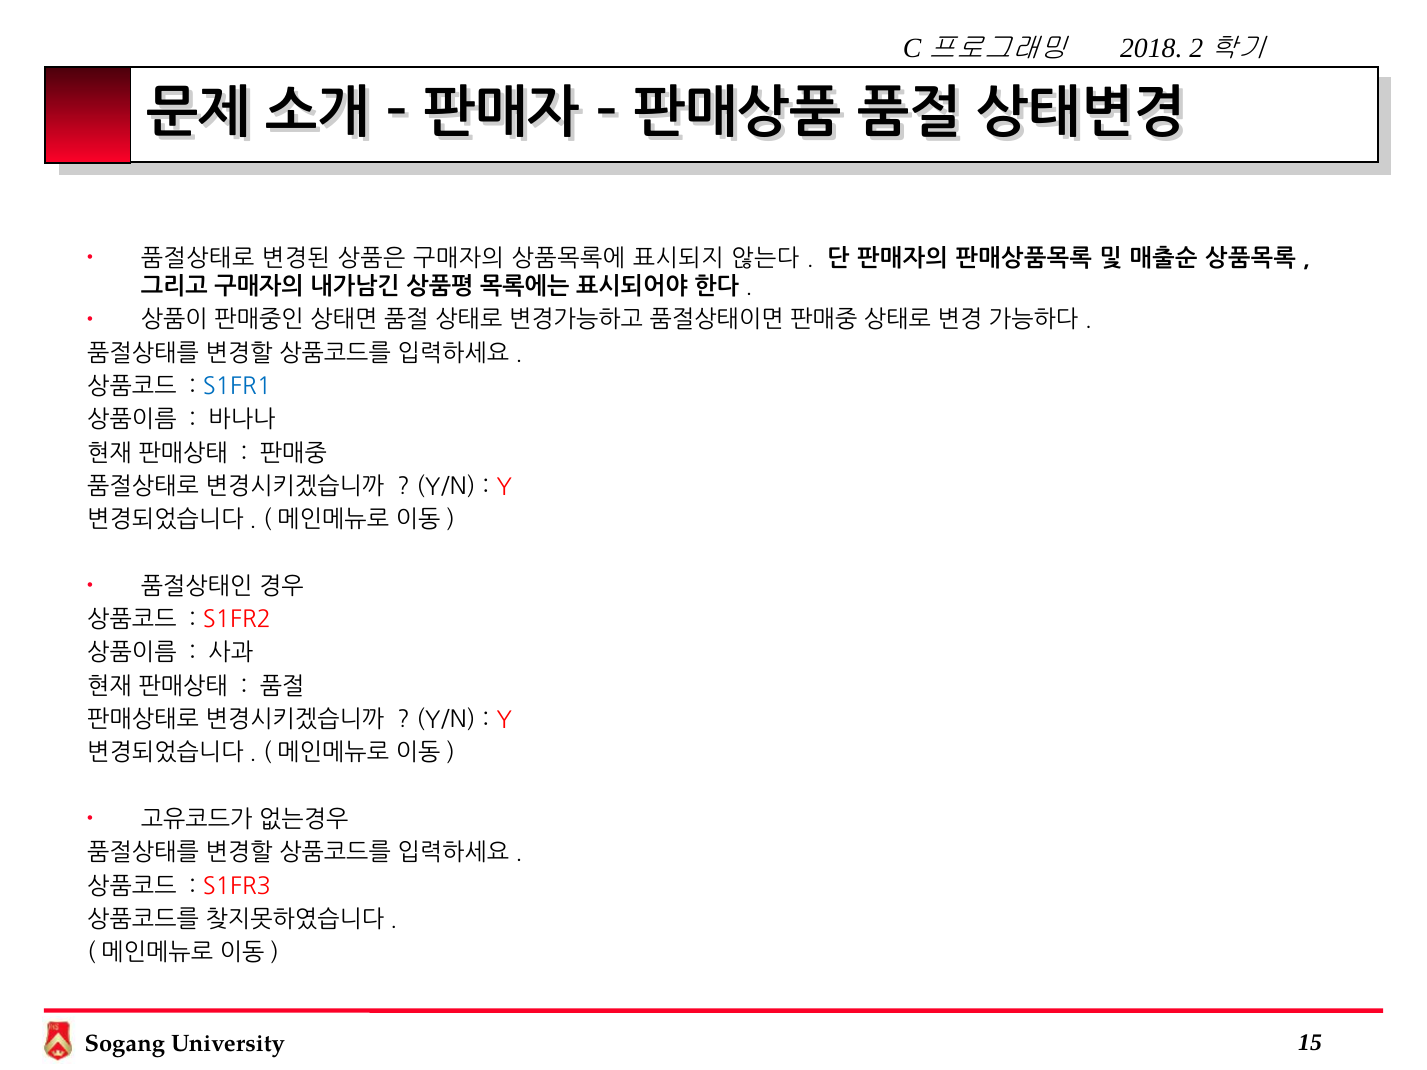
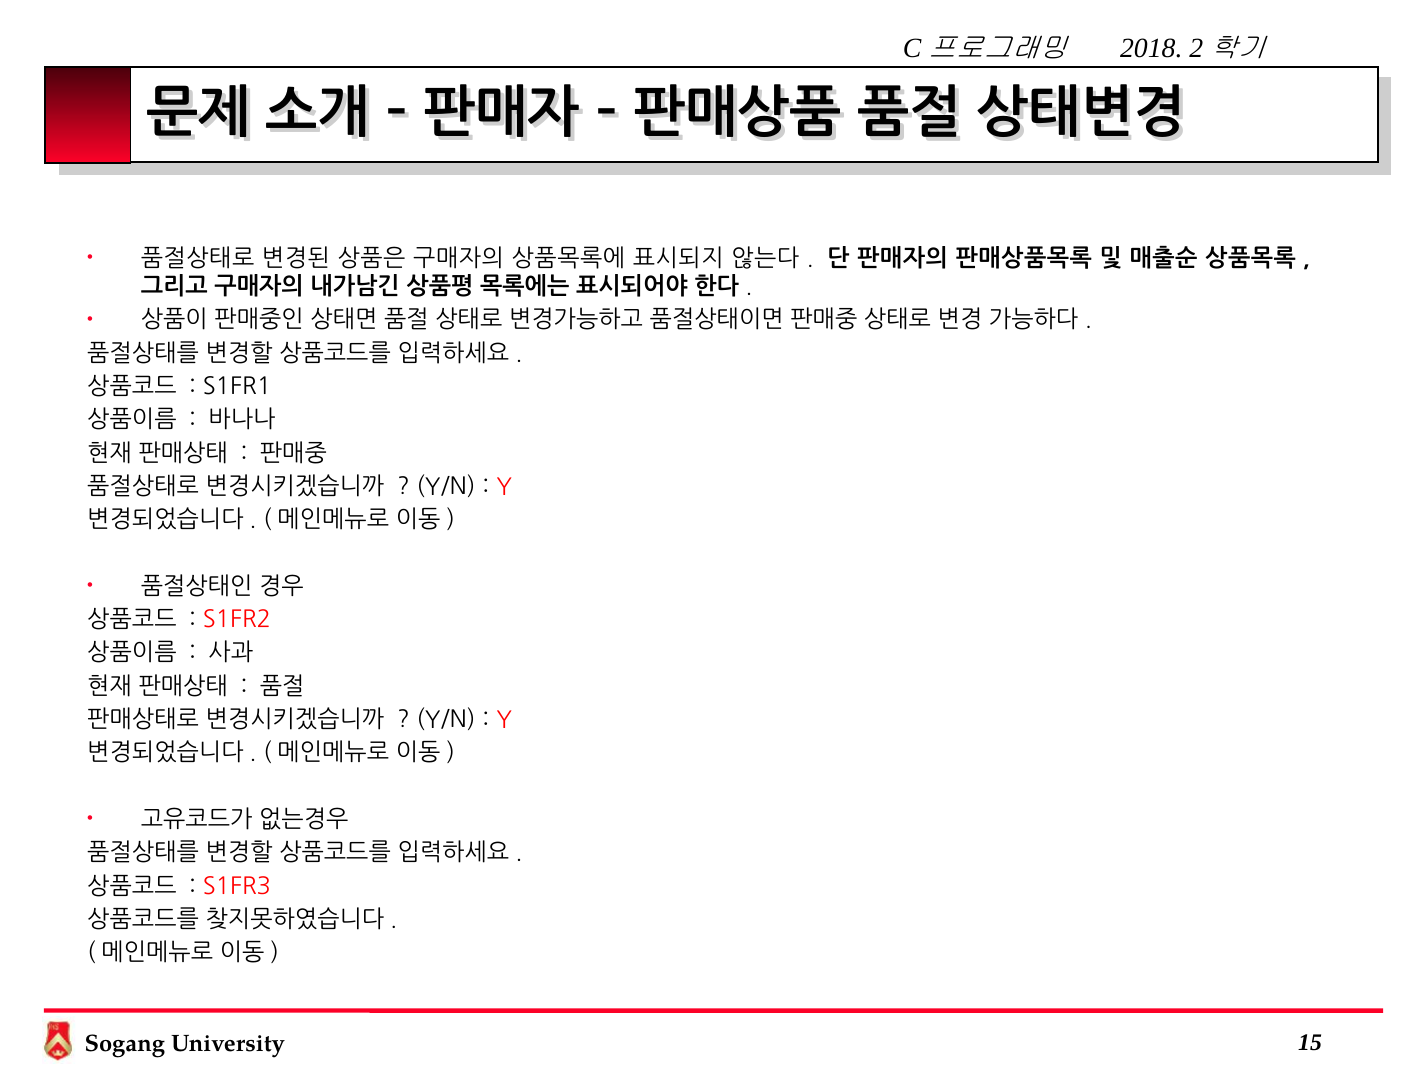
S1FR1 colour: blue -> black
